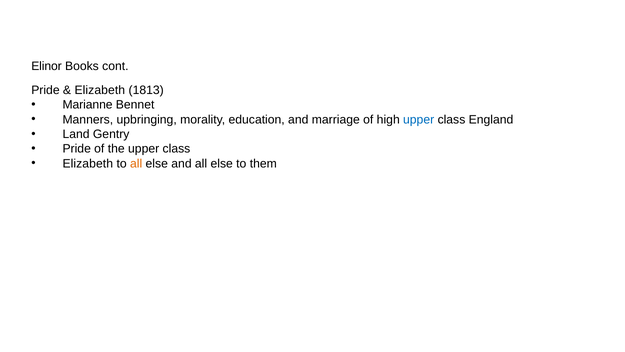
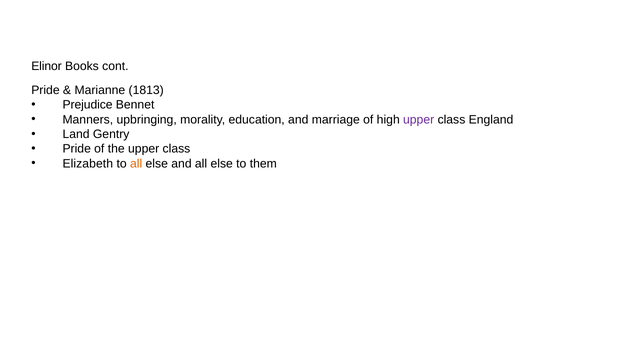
Elizabeth at (100, 90): Elizabeth -> Marianne
Marianne: Marianne -> Prejudice
upper at (419, 119) colour: blue -> purple
